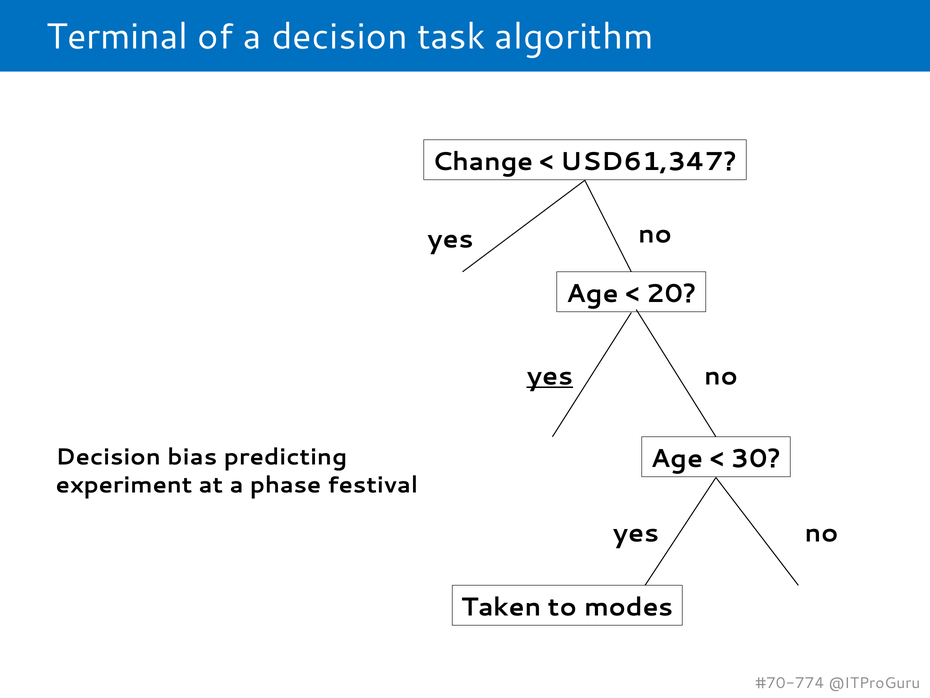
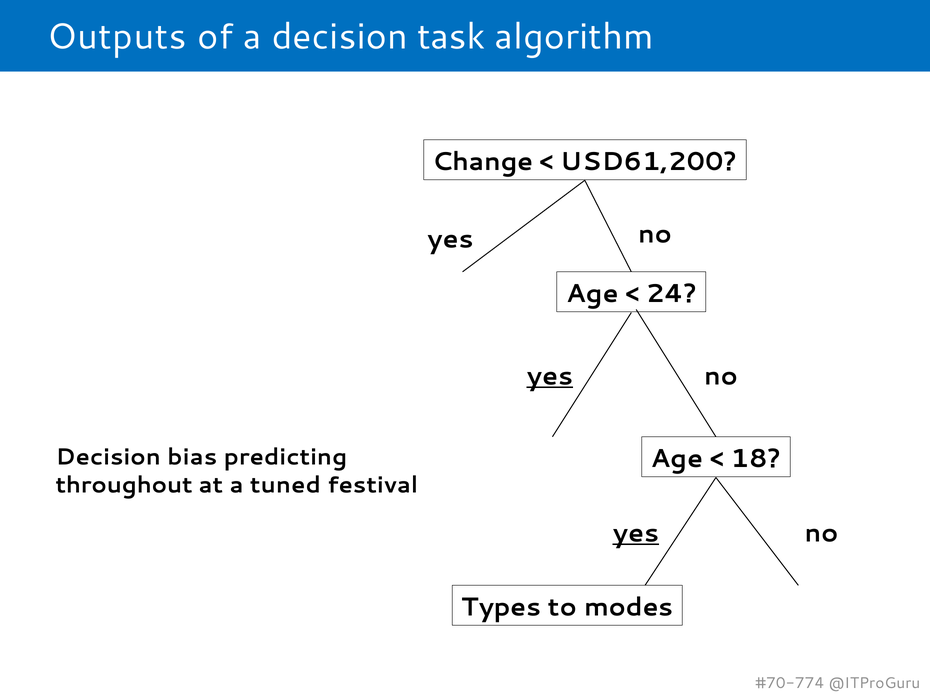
Terminal: Terminal -> Outputs
USD61,347: USD61,347 -> USD61,200
20: 20 -> 24
30: 30 -> 18
experiment: experiment -> throughout
phase: phase -> tuned
yes at (636, 533) underline: none -> present
Taken: Taken -> Types
